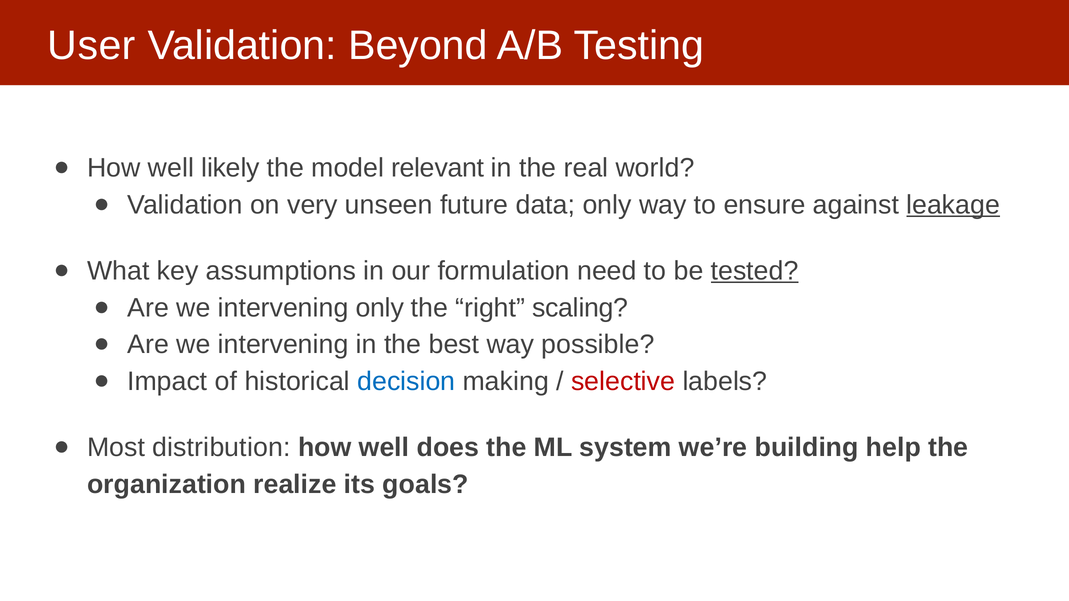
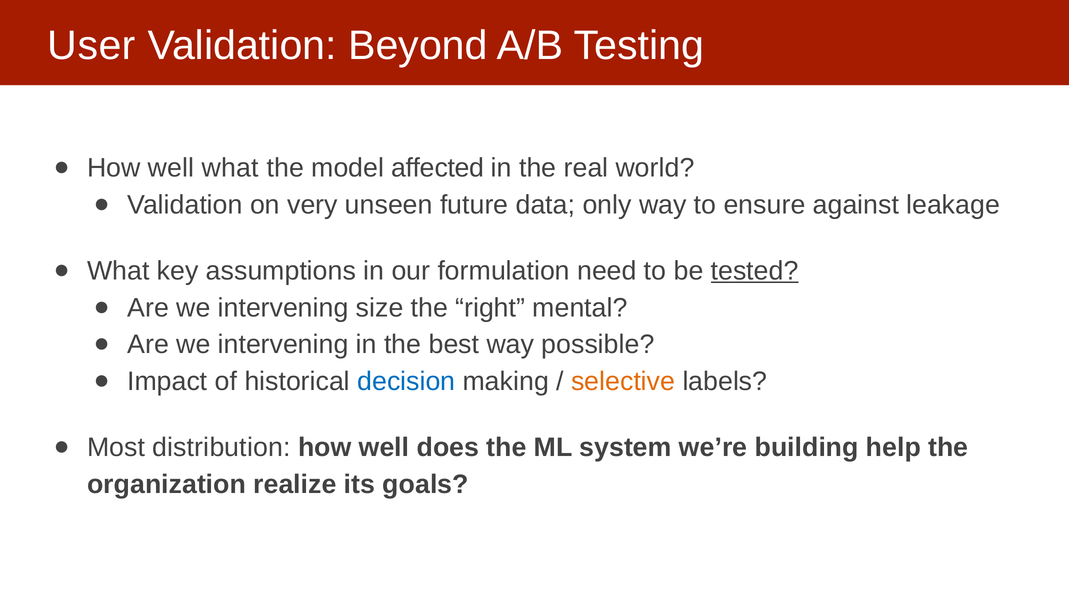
well likely: likely -> what
relevant: relevant -> affected
leakage underline: present -> none
intervening only: only -> size
scaling: scaling -> mental
selective colour: red -> orange
